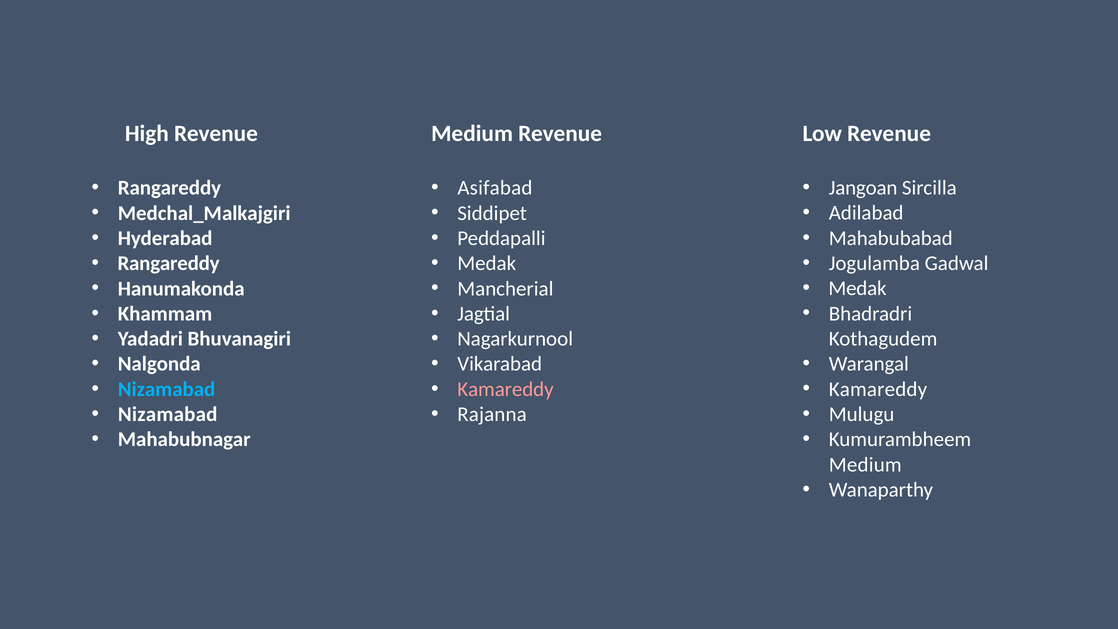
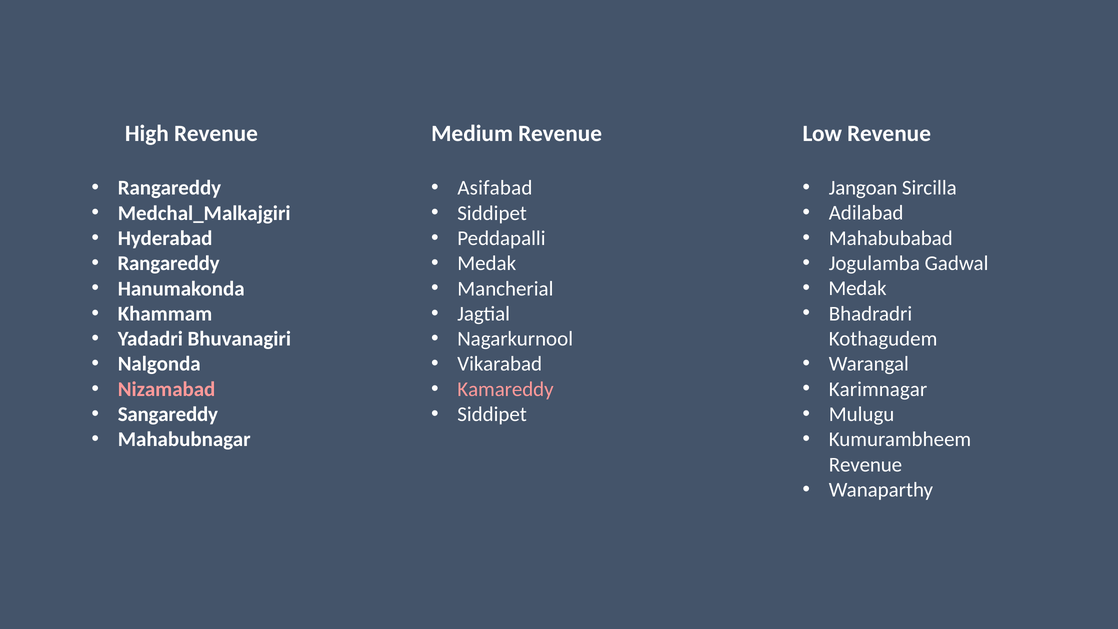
Nizamabad at (167, 389) colour: light blue -> pink
Kamareddy at (878, 389): Kamareddy -> Karimnagar
Nizamabad at (168, 414): Nizamabad -> Sangareddy
Rajanna at (492, 414): Rajanna -> Siddipet
Medium at (865, 465): Medium -> Revenue
